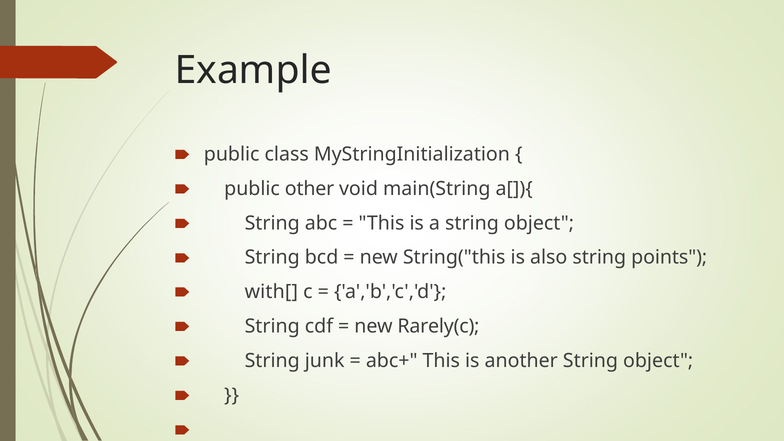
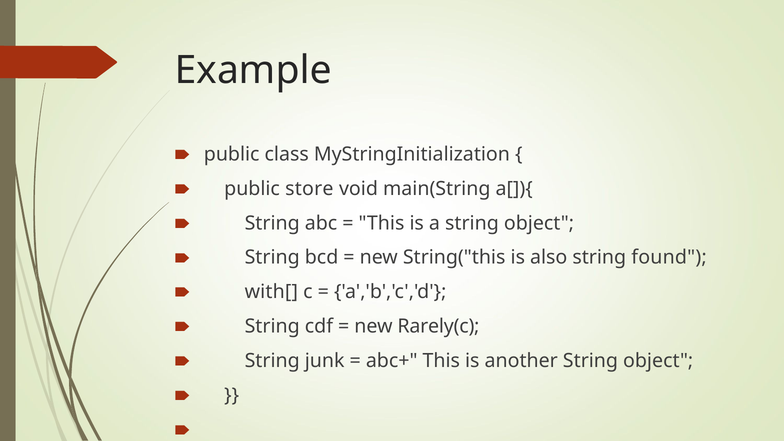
other: other -> store
points: points -> found
